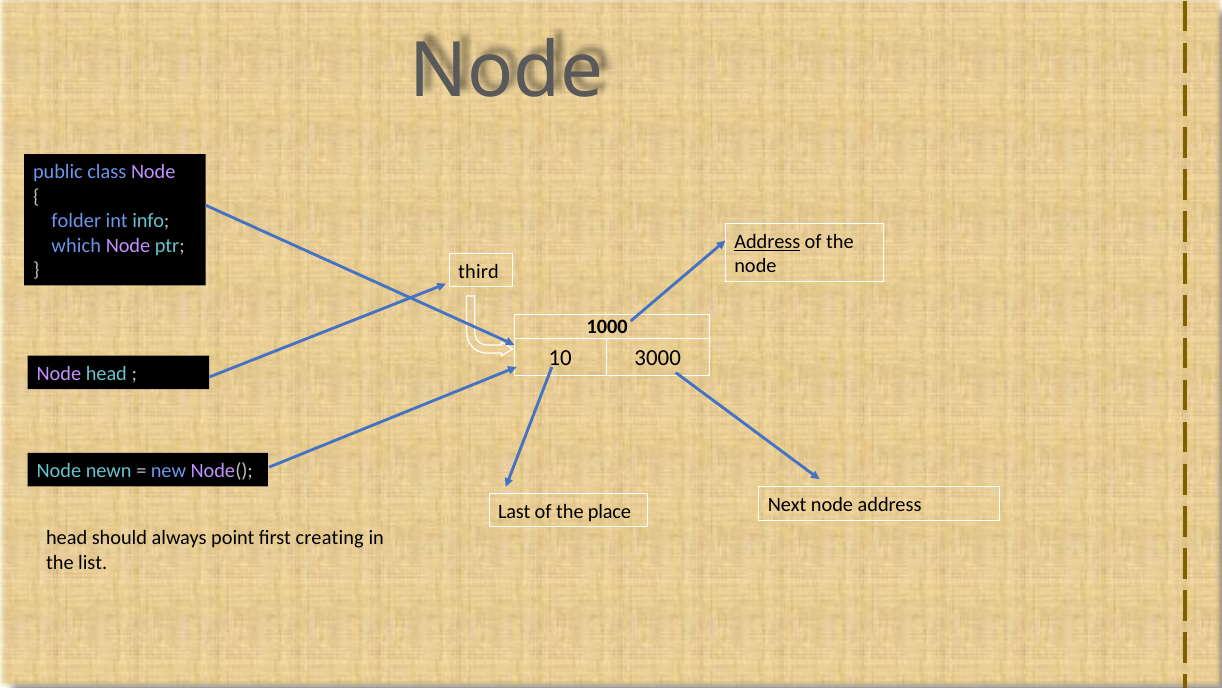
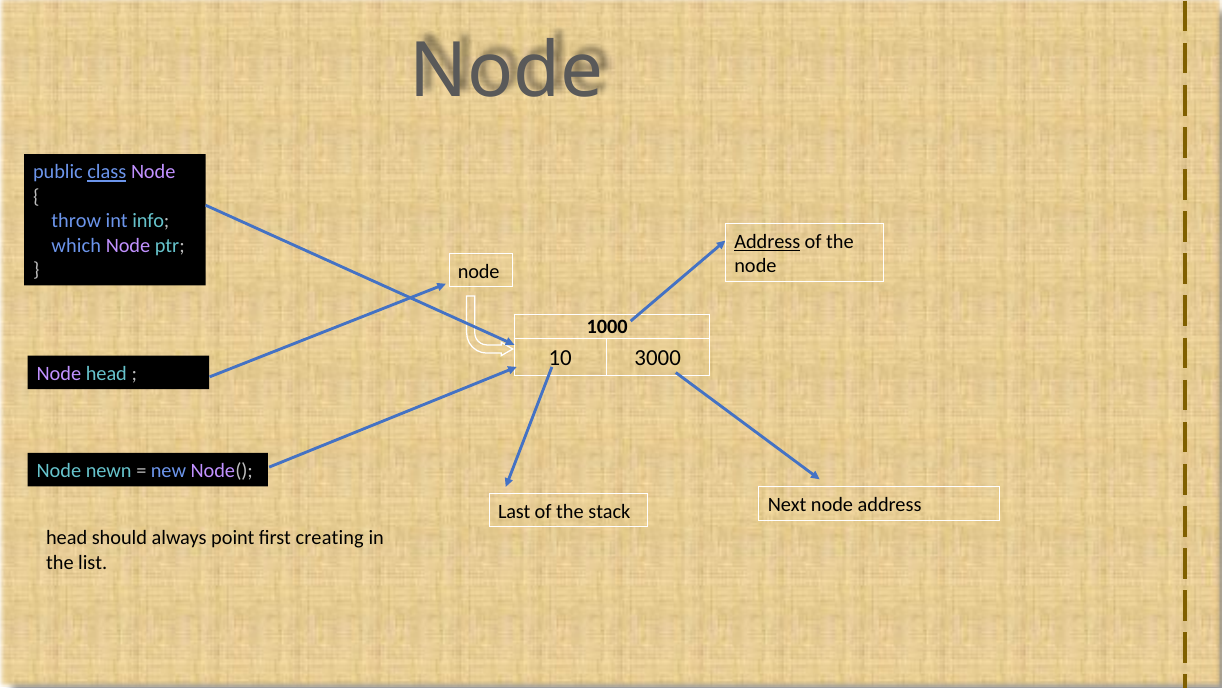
class underline: none -> present
folder: folder -> throw
third at (479, 271): third -> node
place: place -> stack
